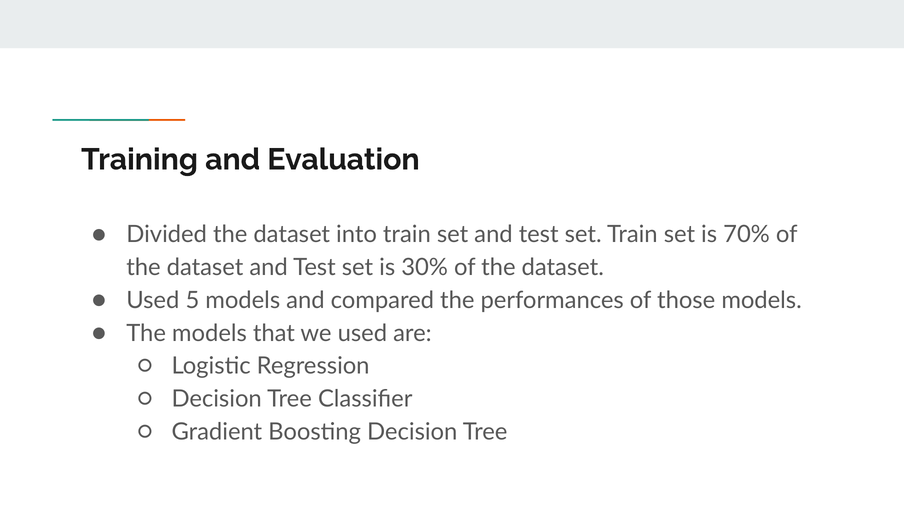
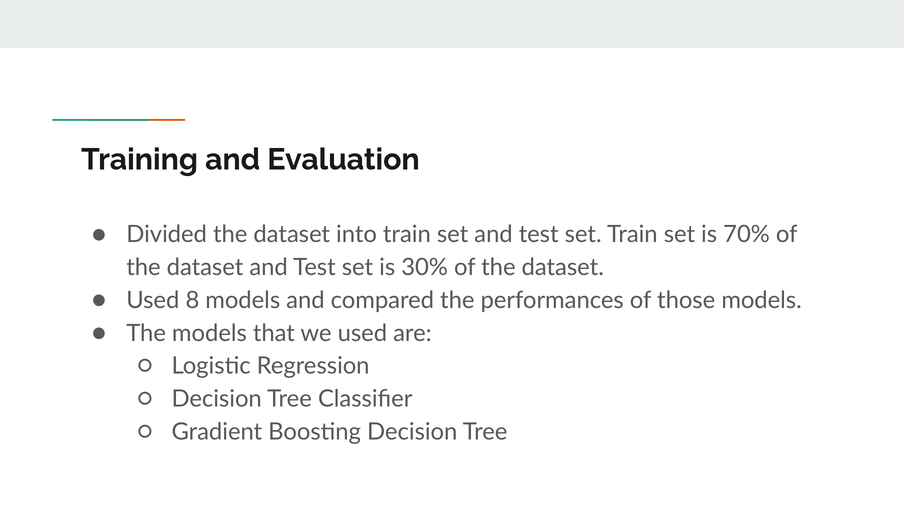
5: 5 -> 8
